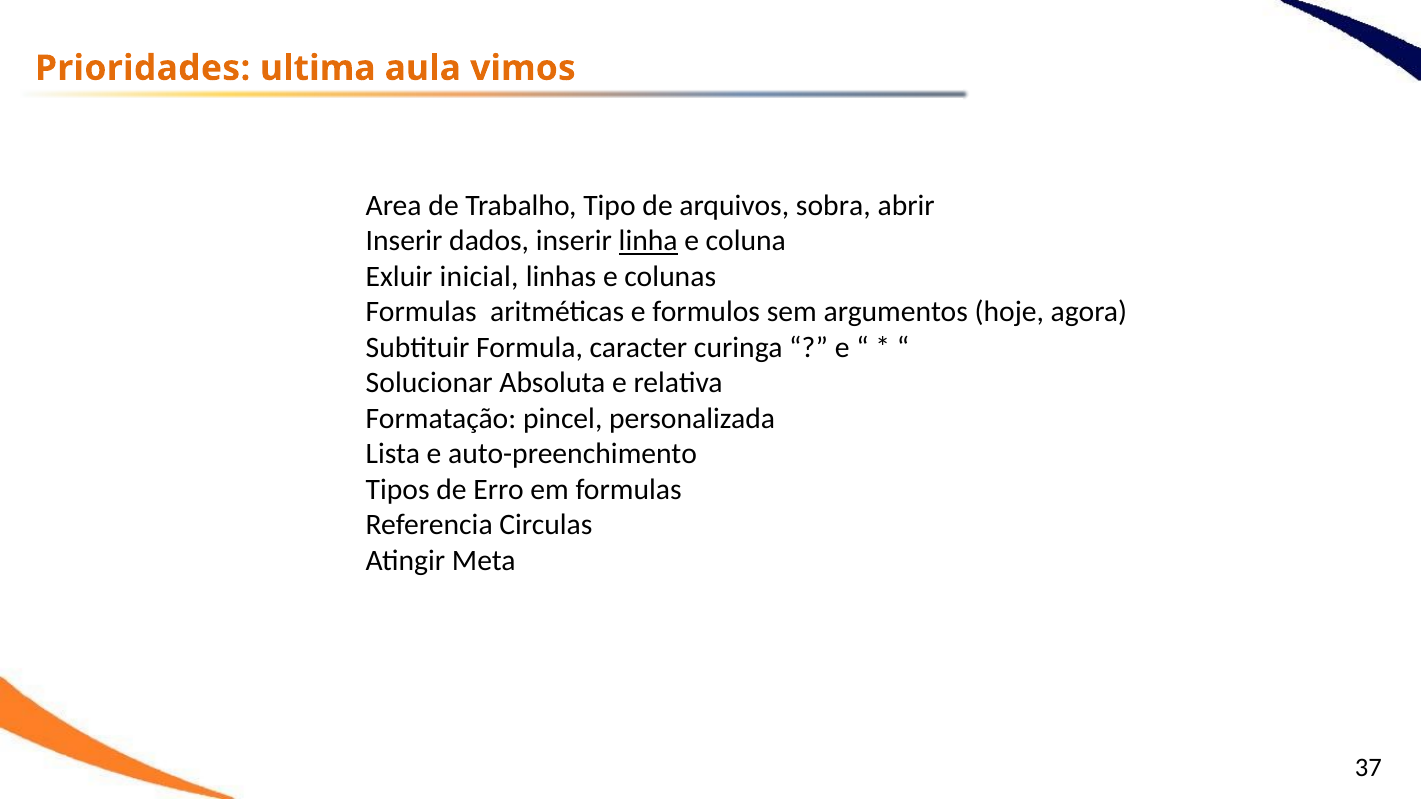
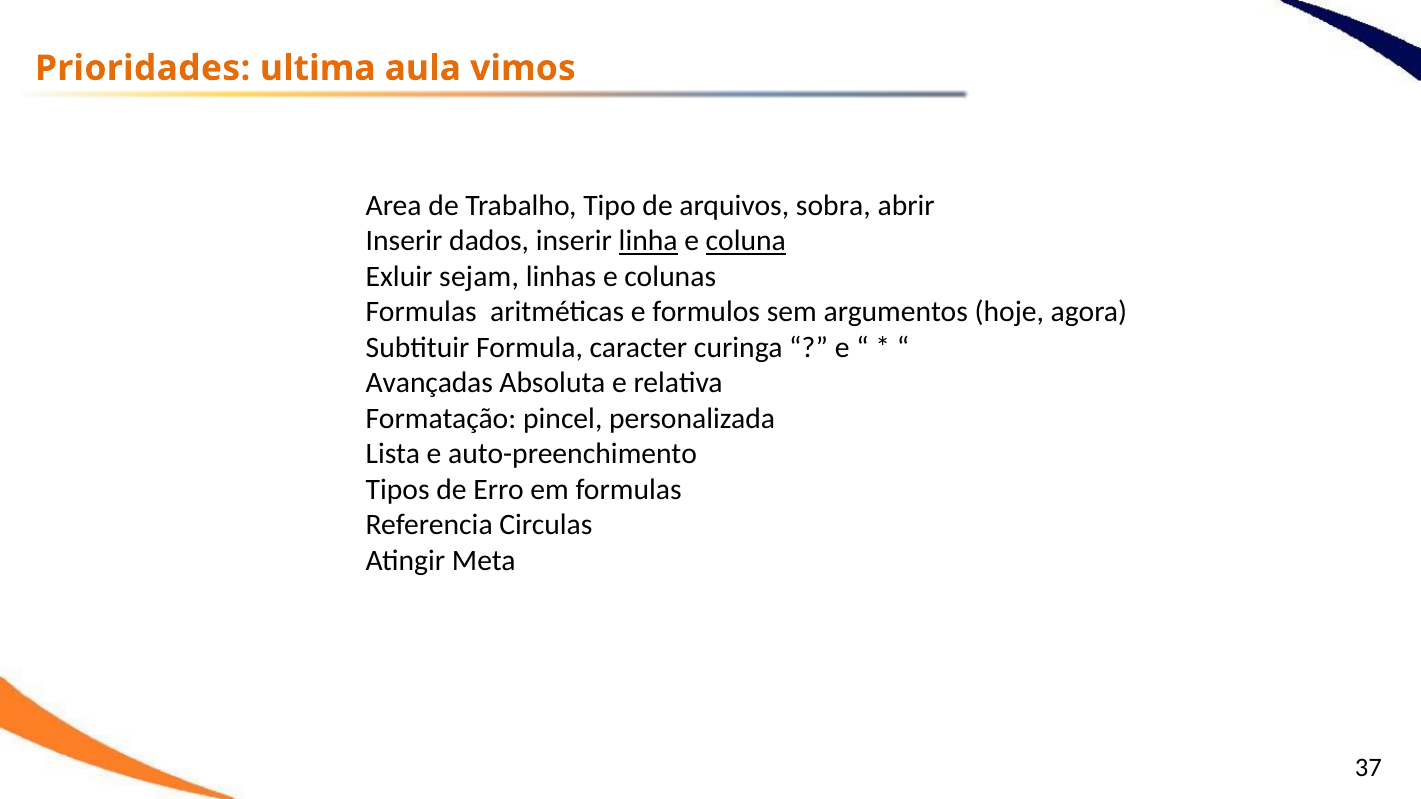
coluna underline: none -> present
inicial: inicial -> sejam
Solucionar: Solucionar -> Avançadas
